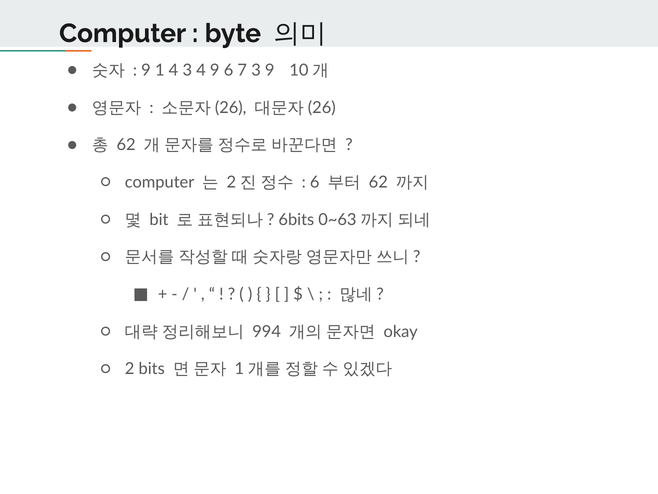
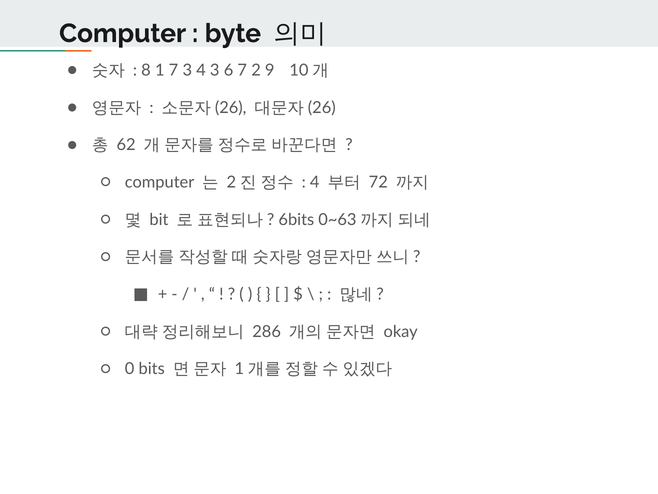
9 at (146, 70): 9 -> 8
1 4: 4 -> 7
4 9: 9 -> 3
7 3: 3 -> 2
6 at (315, 182): 6 -> 4
62 at (378, 182): 62 -> 72
994: 994 -> 286
2 at (130, 369): 2 -> 0
